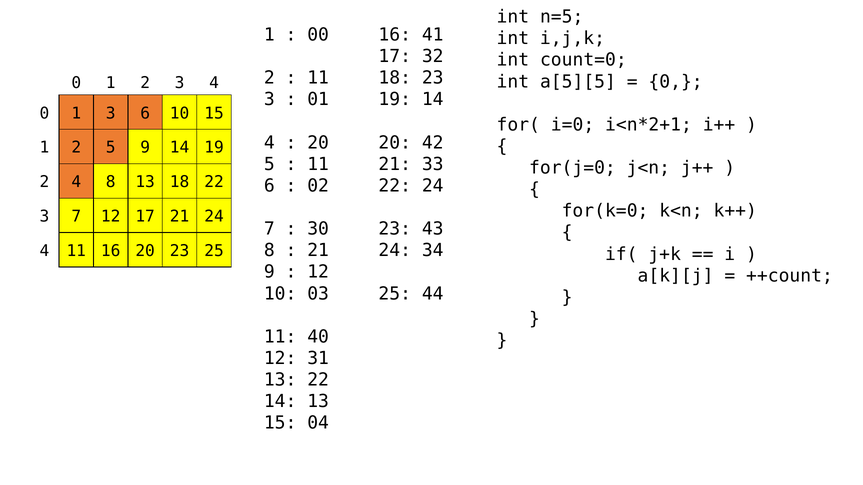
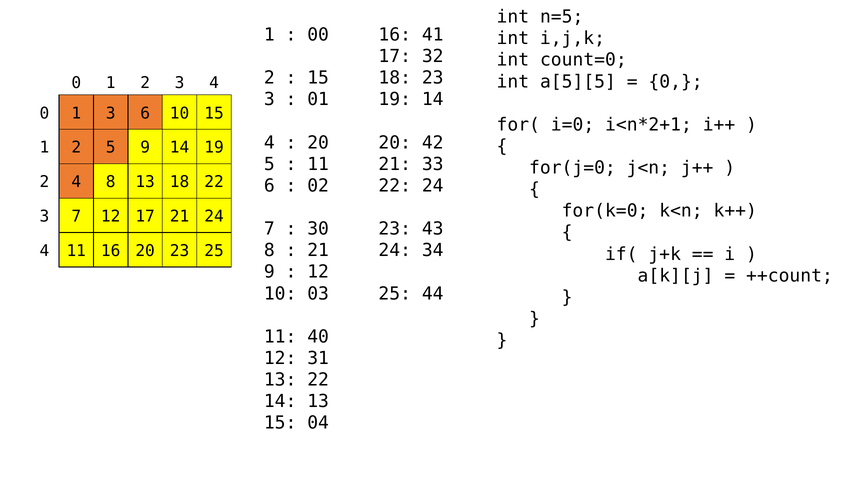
11 at (318, 78): 11 -> 15
